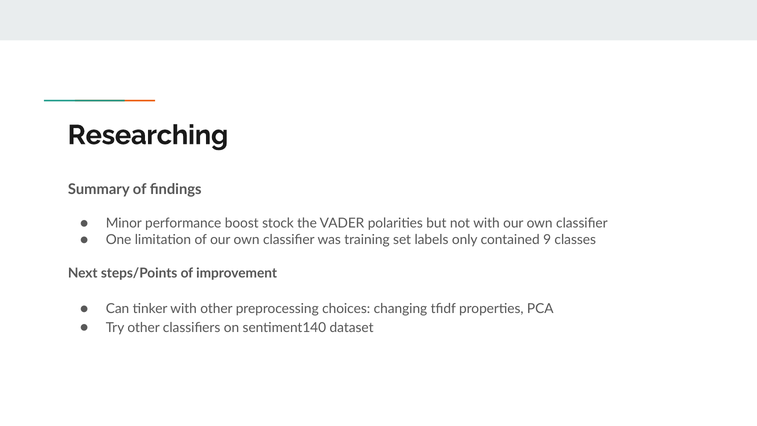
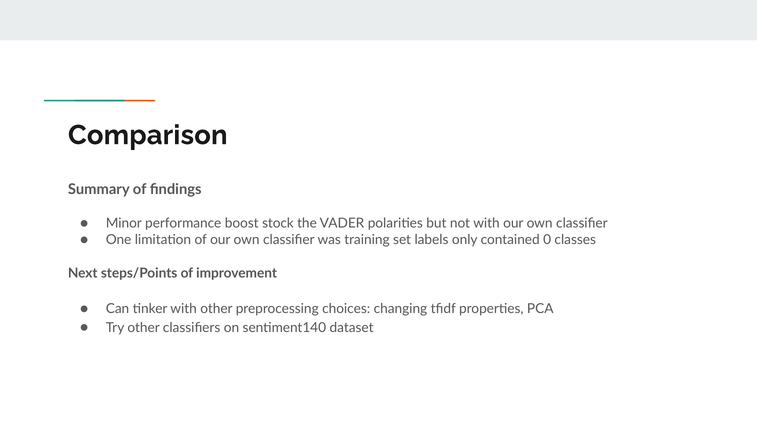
Researching: Researching -> Comparison
9: 9 -> 0
